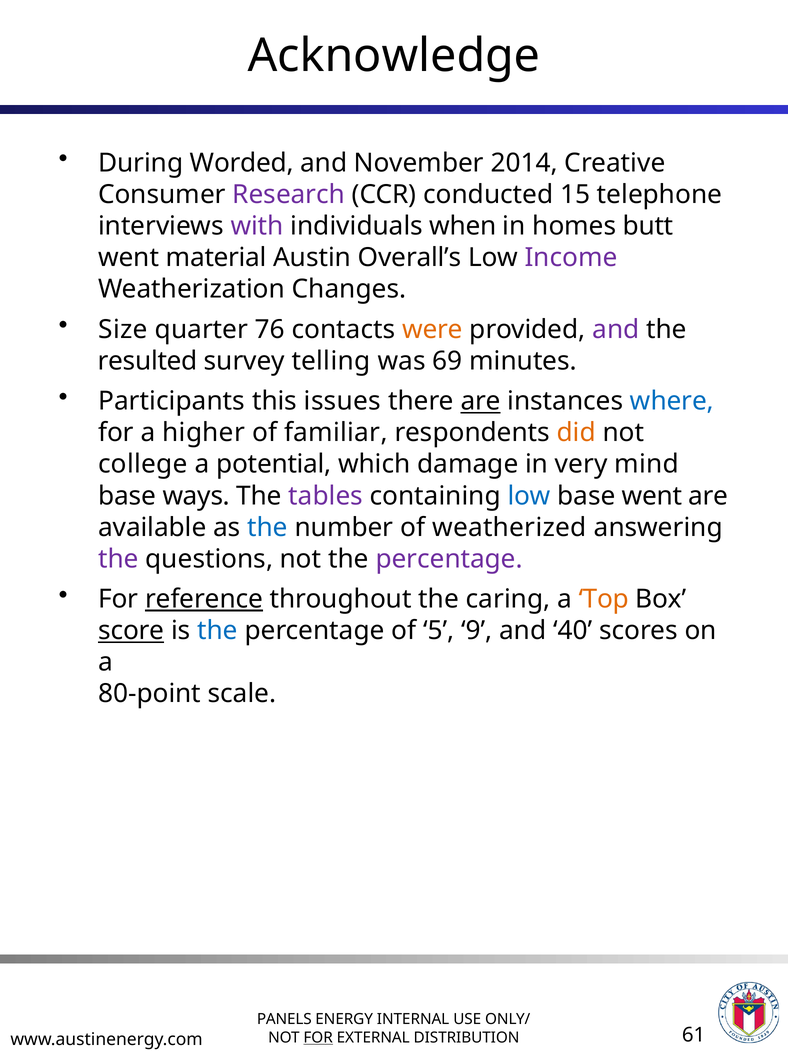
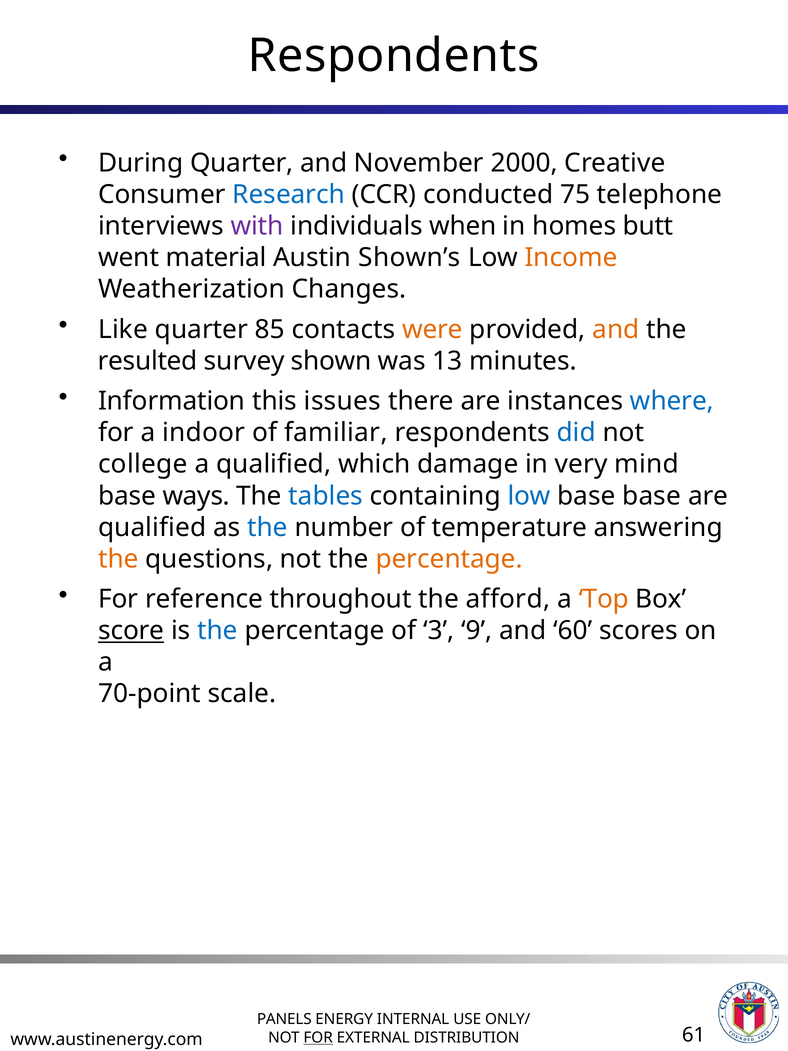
Acknowledge at (394, 56): Acknowledge -> Respondents
During Worded: Worded -> Quarter
2014: 2014 -> 2000
Research colour: purple -> blue
15: 15 -> 75
Overall’s: Overall’s -> Shown’s
Income colour: purple -> orange
Size: Size -> Like
76: 76 -> 85
and at (616, 329) colour: purple -> orange
telling: telling -> shown
69: 69 -> 13
Participants: Participants -> Information
are at (481, 401) underline: present -> none
higher: higher -> indoor
did colour: orange -> blue
a potential: potential -> qualified
tables colour: purple -> blue
base went: went -> base
available at (152, 527): available -> qualified
weatherized: weatherized -> temperature
the at (118, 559) colour: purple -> orange
percentage at (449, 559) colour: purple -> orange
reference underline: present -> none
caring: caring -> afford
5: 5 -> 3
40: 40 -> 60
80-point: 80-point -> 70-point
